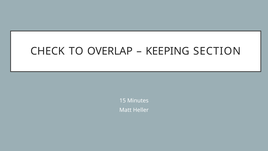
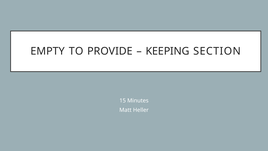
CHECK: CHECK -> EMPTY
OVERLAP: OVERLAP -> PROVIDE
